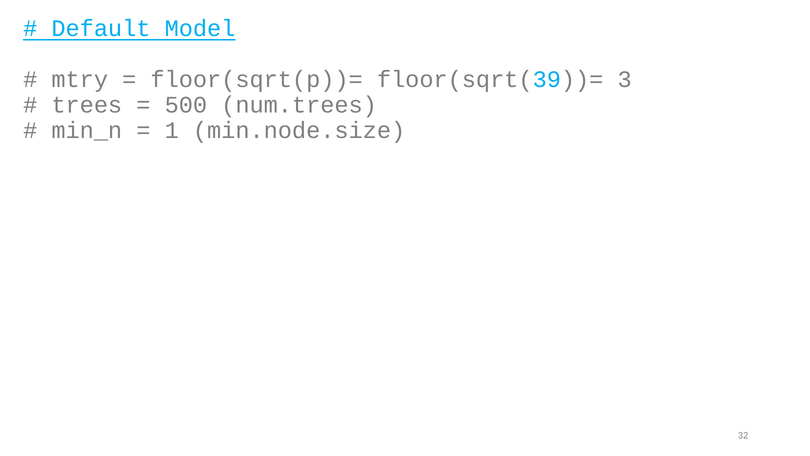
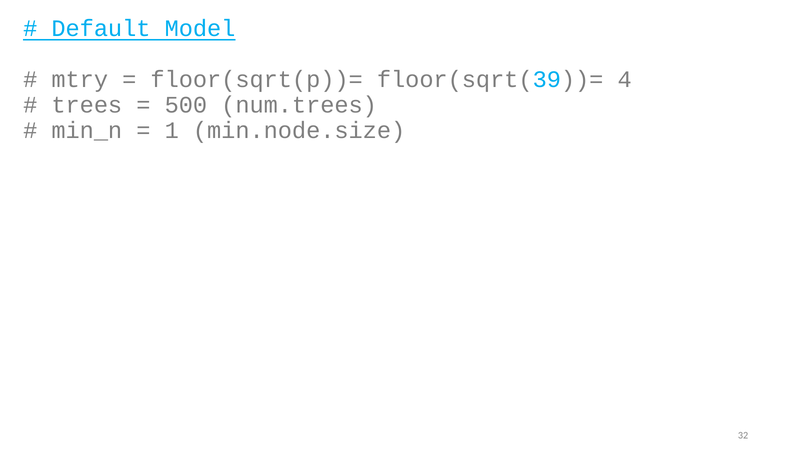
3: 3 -> 4
